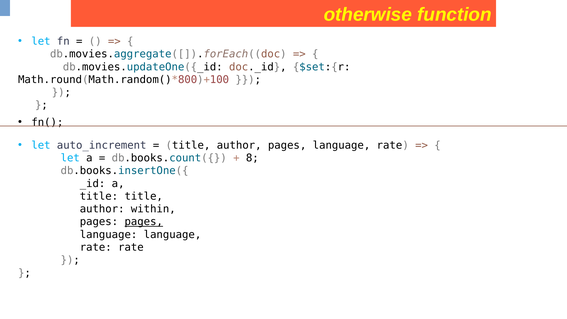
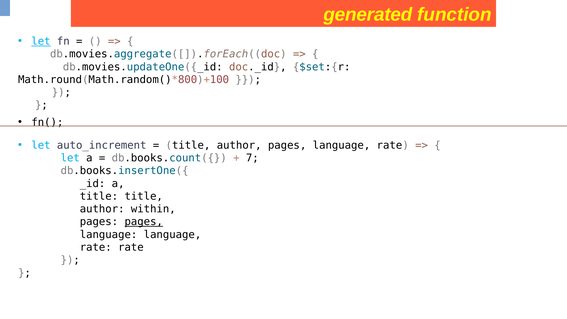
otherwise: otherwise -> generated
let at (41, 41) underline: none -> present
8: 8 -> 7
